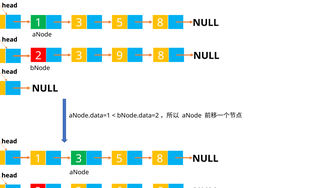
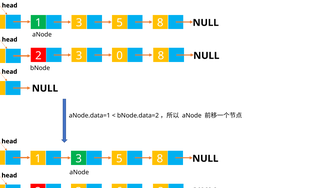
9: 9 -> 0
